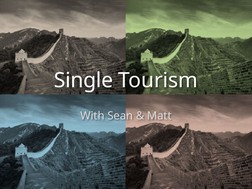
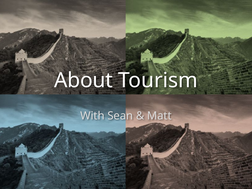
Single: Single -> About
